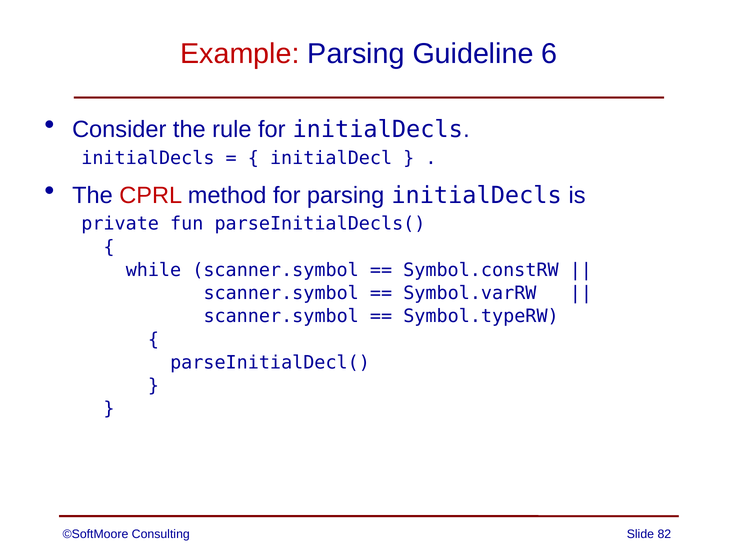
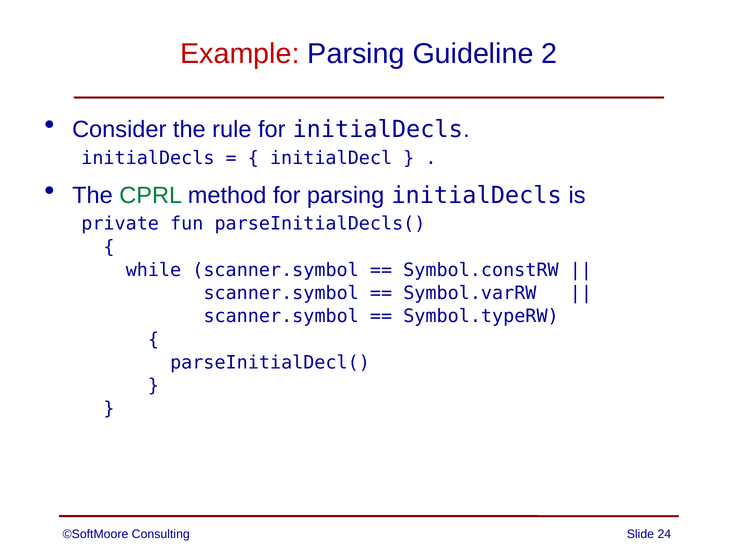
6: 6 -> 2
CPRL colour: red -> green
82: 82 -> 24
